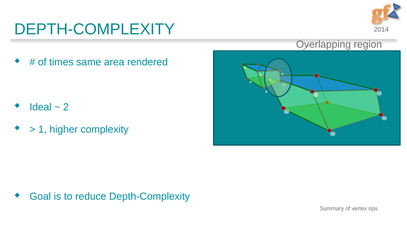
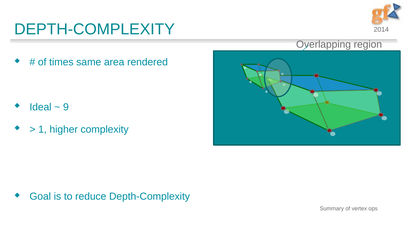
2: 2 -> 9
